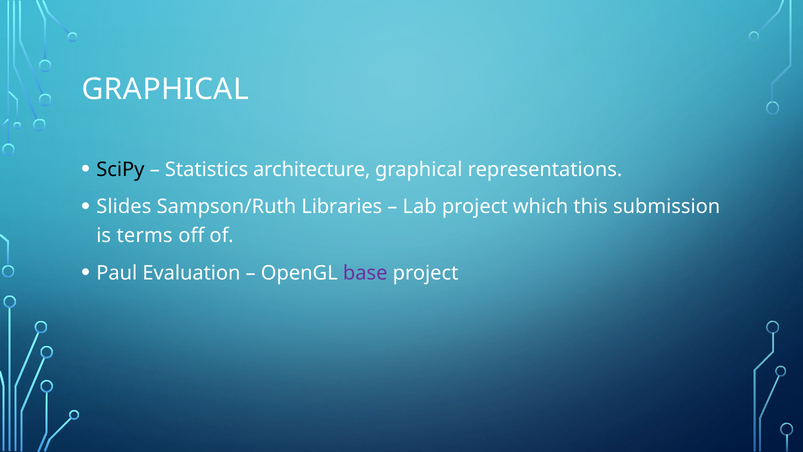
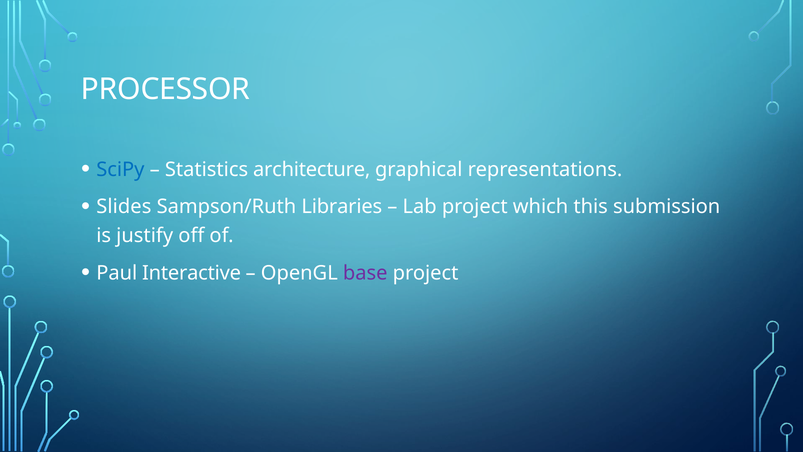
GRAPHICAL at (165, 89): GRAPHICAL -> PROCESSOR
SciPy colour: black -> blue
terms: terms -> justify
Evaluation: Evaluation -> Interactive
